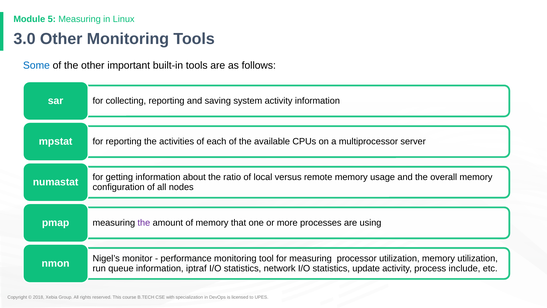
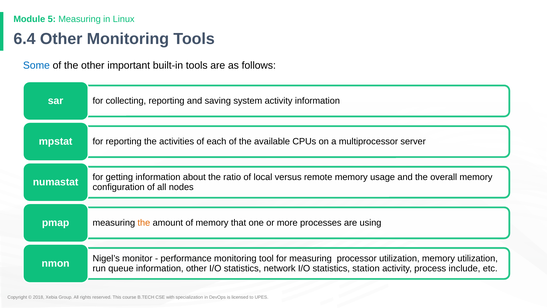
3.0: 3.0 -> 6.4
the at (144, 223) colour: purple -> orange
information iptraf: iptraf -> other
update: update -> station
